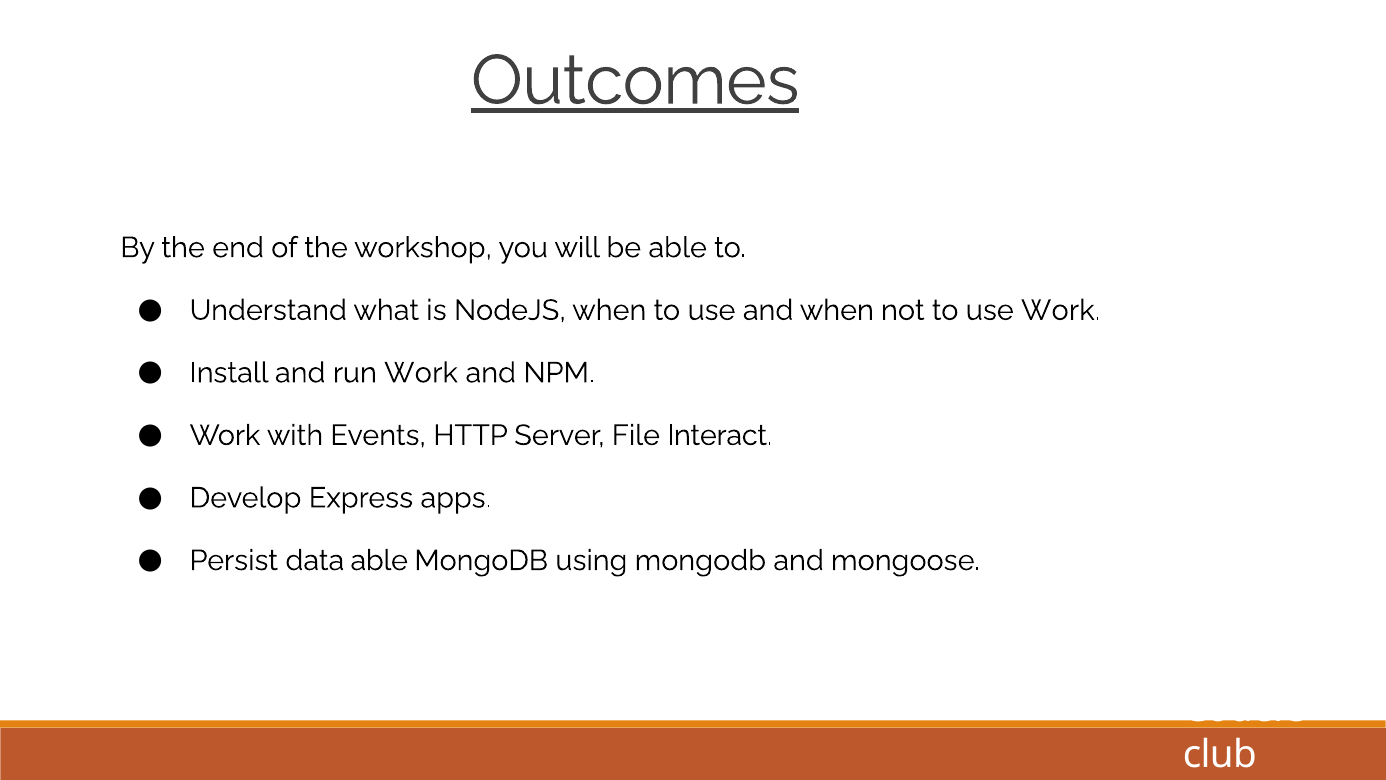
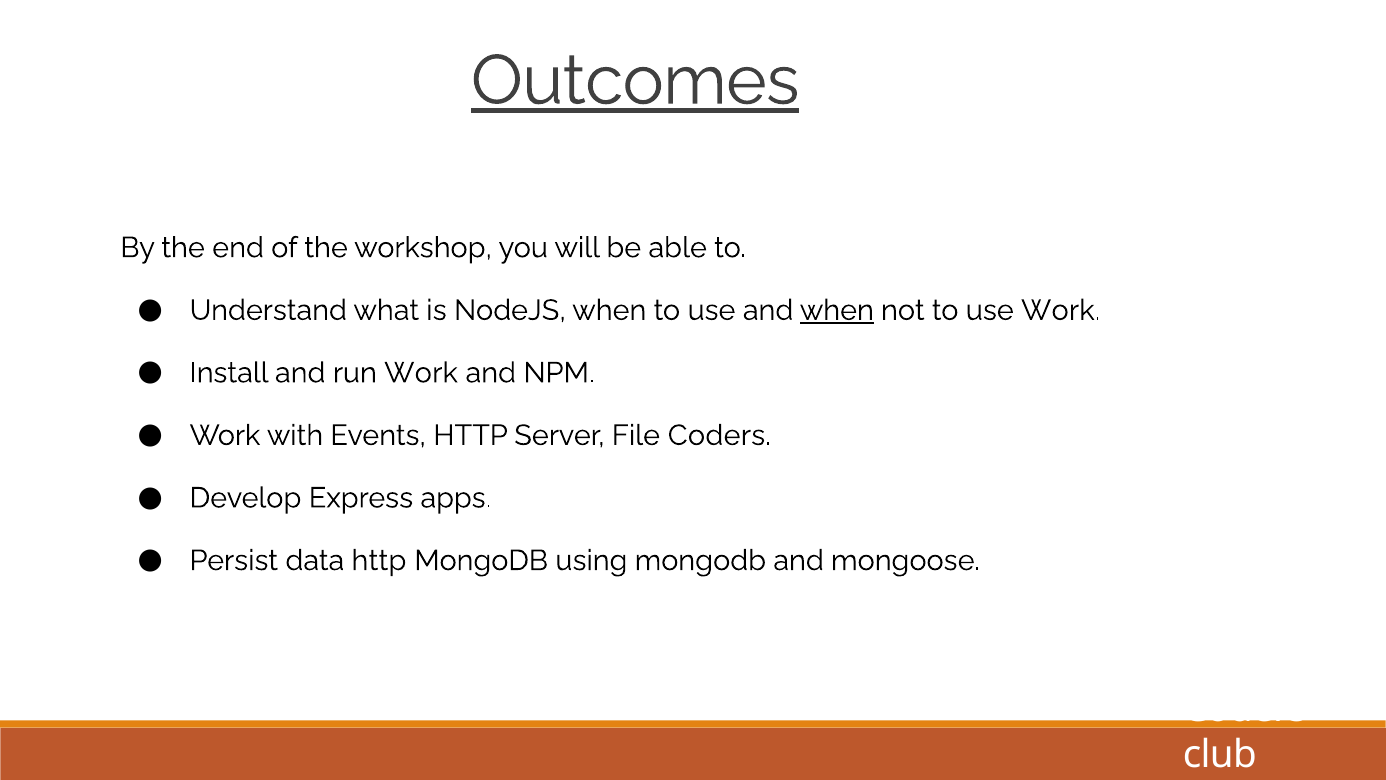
when at (837, 310) underline: none -> present
File Interact: Interact -> Coders
data able: able -> http
